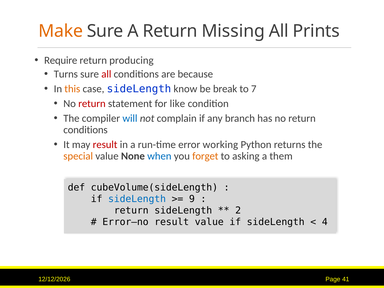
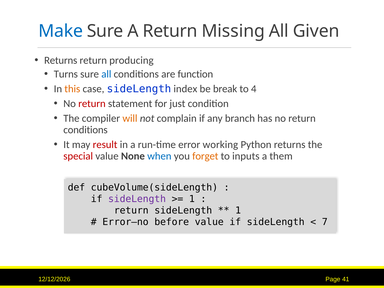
Make colour: orange -> blue
Prints: Prints -> Given
Require at (61, 60): Require -> Returns
all at (106, 74) colour: red -> blue
because: because -> function
know: know -> index
7: 7 -> 4
like: like -> just
will colour: blue -> orange
special colour: orange -> red
asking: asking -> inputs
sideLength at (137, 199) colour: blue -> purple
9 at (192, 199): 9 -> 1
2 at (238, 211): 2 -> 1
Error—no result: result -> before
4: 4 -> 7
